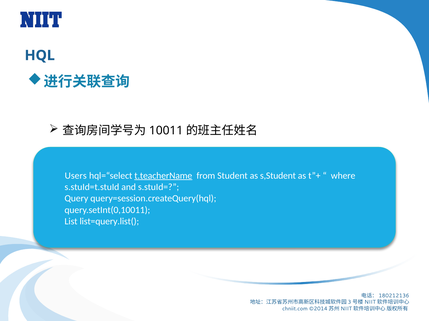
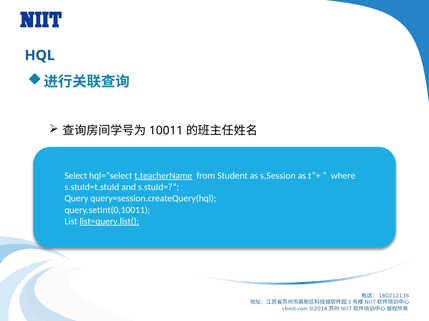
Users: Users -> Select
s,Student: s,Student -> s,Session
list=query.list( underline: none -> present
